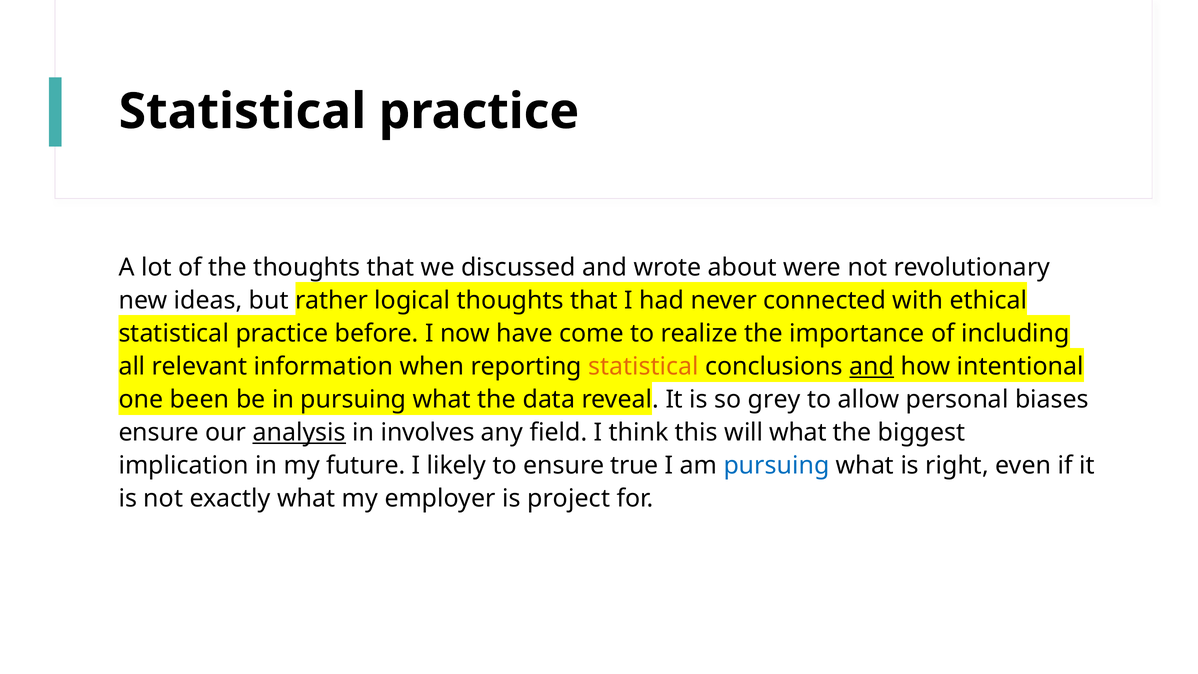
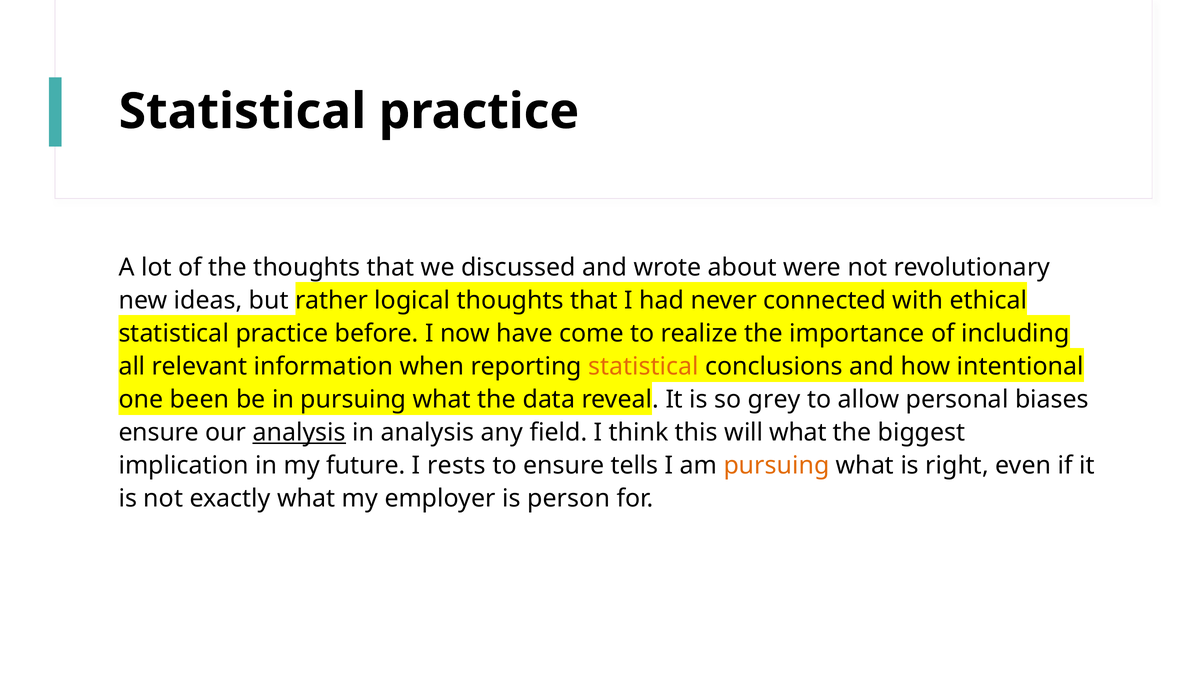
and at (872, 366) underline: present -> none
in involves: involves -> analysis
likely: likely -> rests
true: true -> tells
pursuing at (776, 465) colour: blue -> orange
project: project -> person
